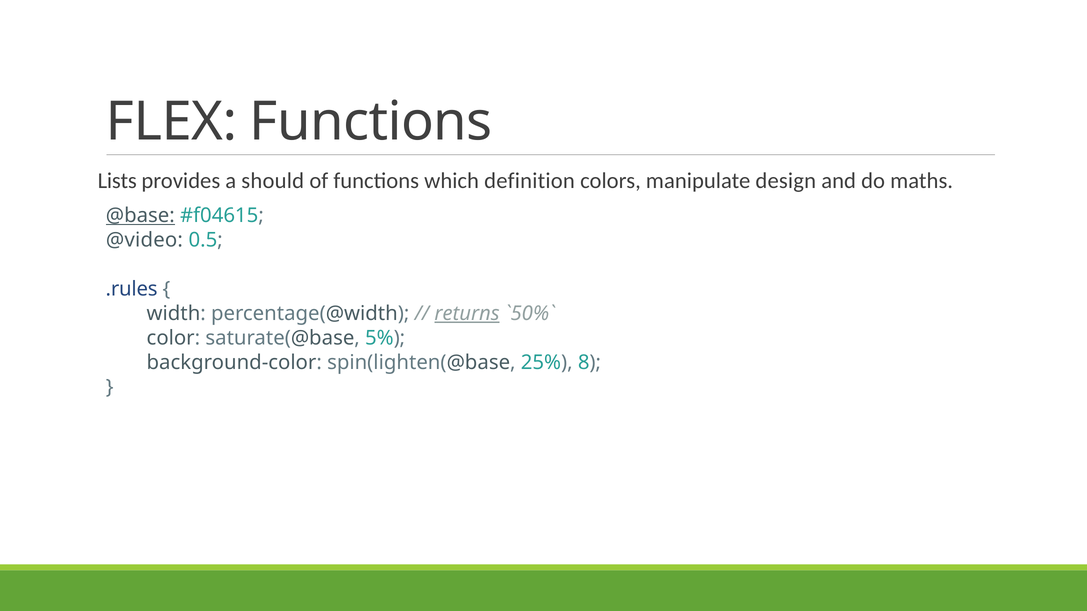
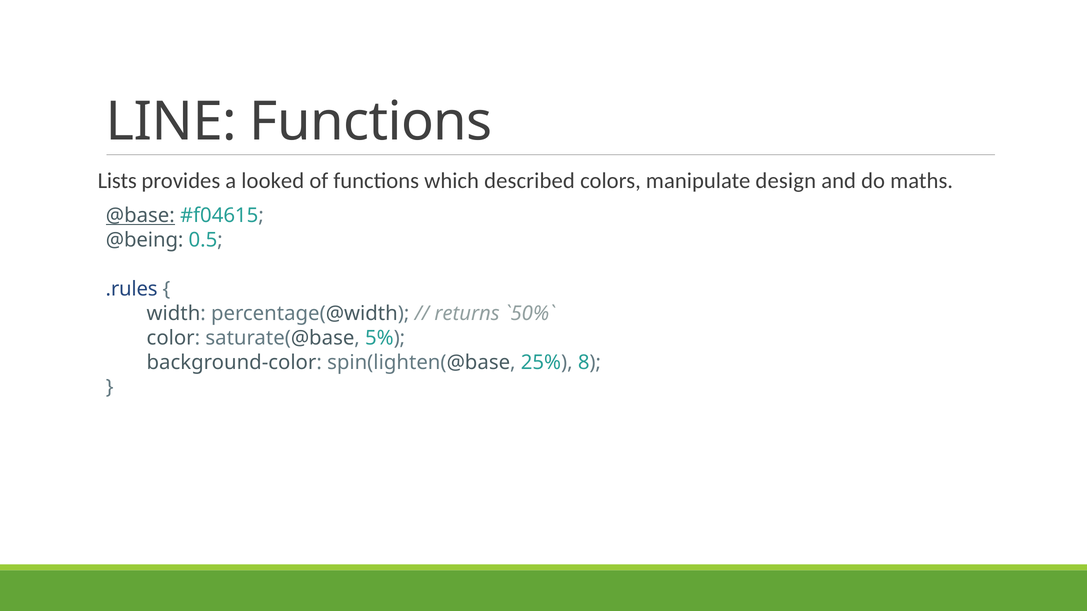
FLEX: FLEX -> LINE
should: should -> looked
definition: definition -> described
@video: @video -> @being
returns underline: present -> none
